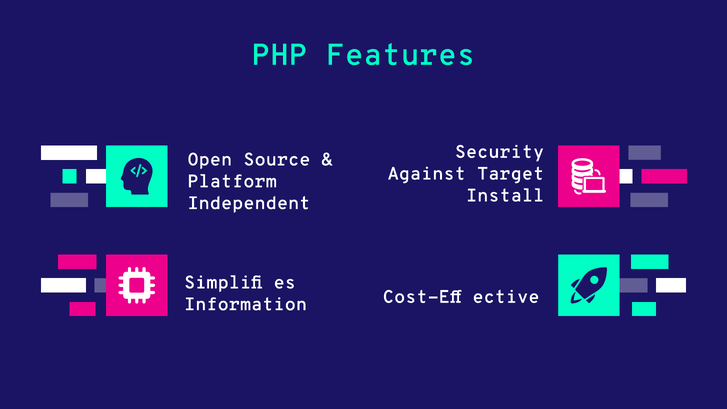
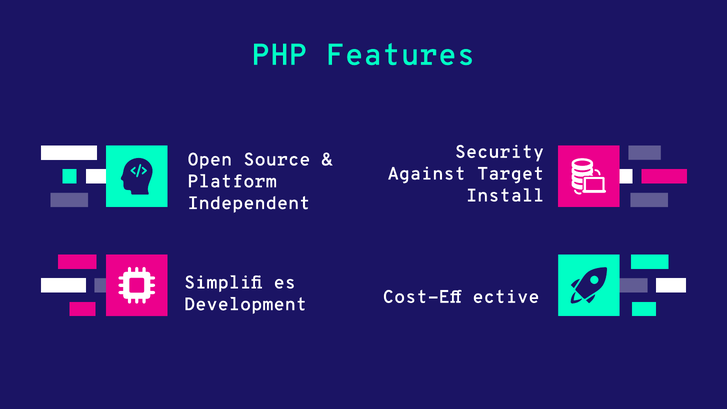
Information: Information -> Development
